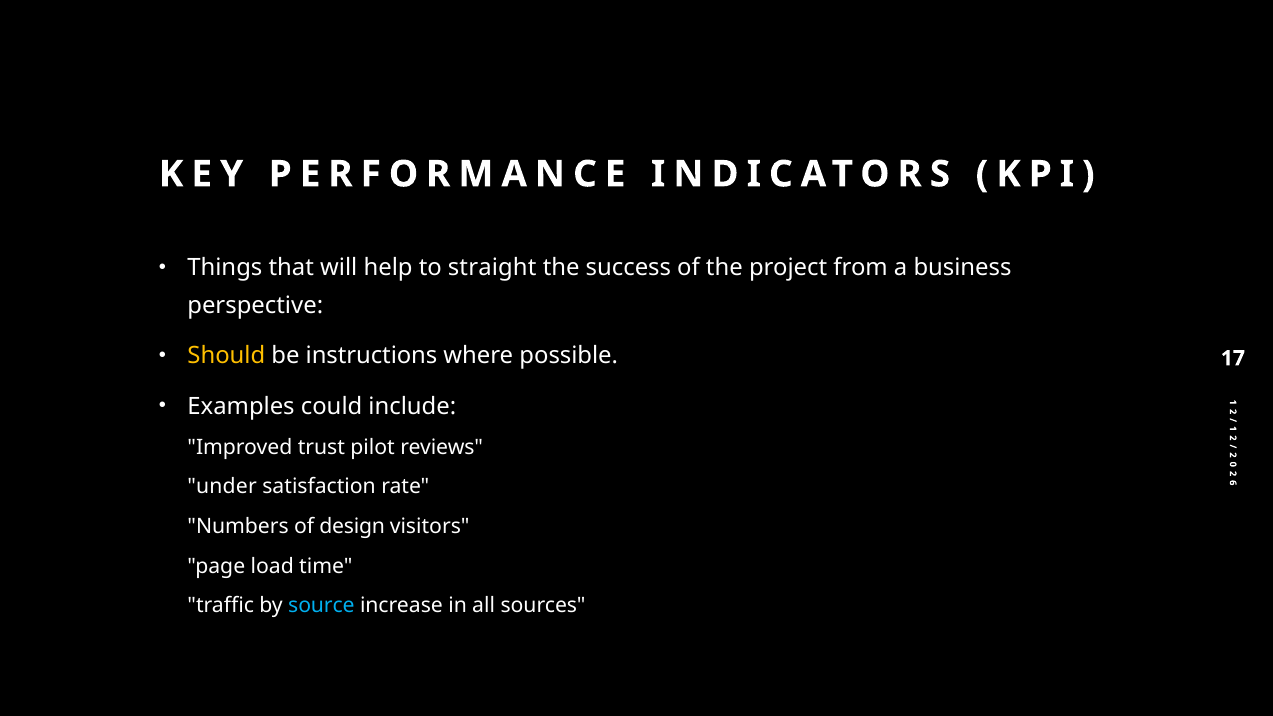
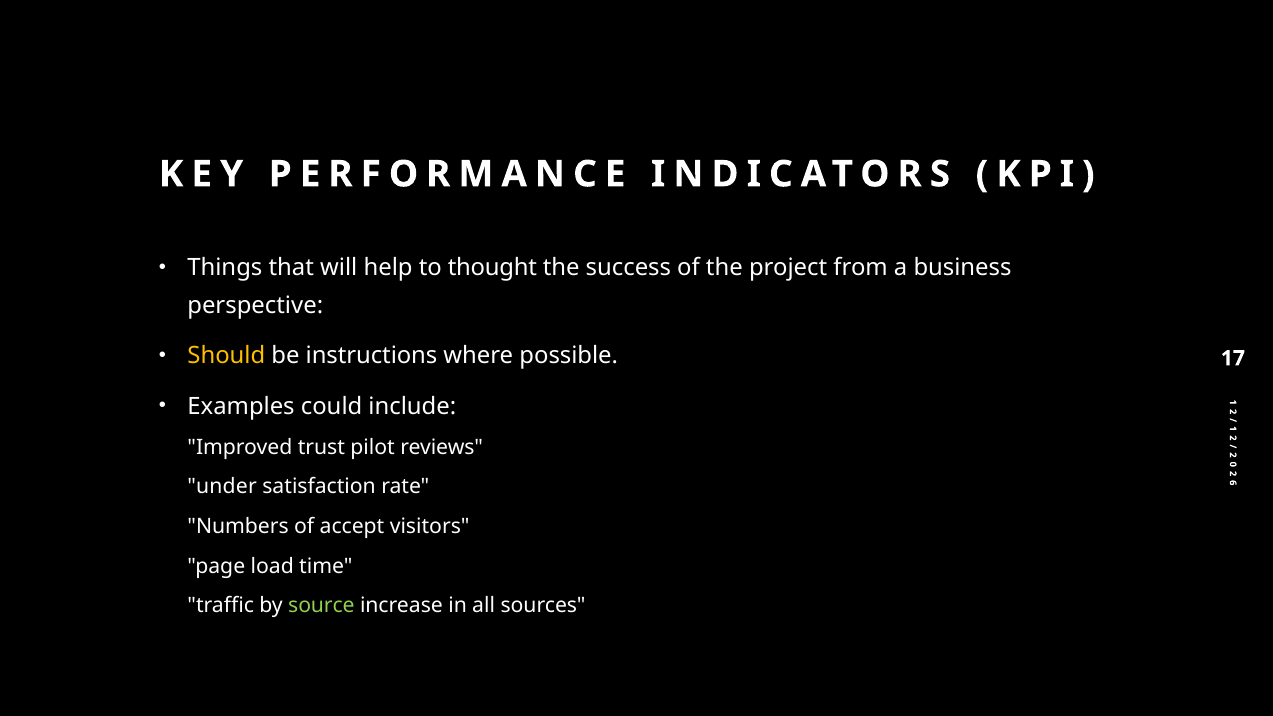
straight: straight -> thought
design: design -> accept
source colour: light blue -> light green
